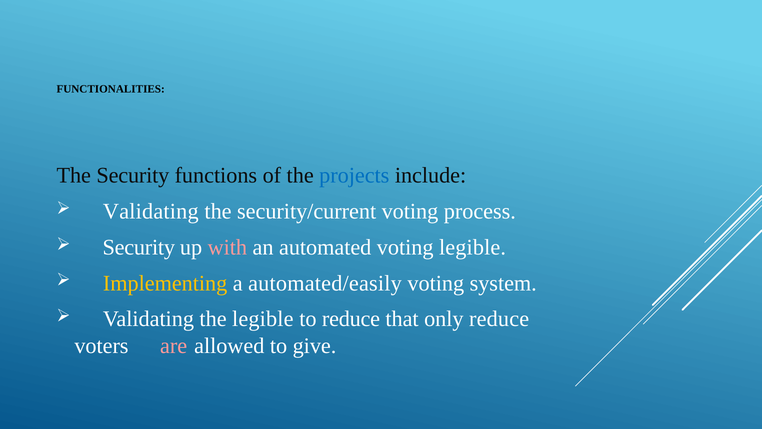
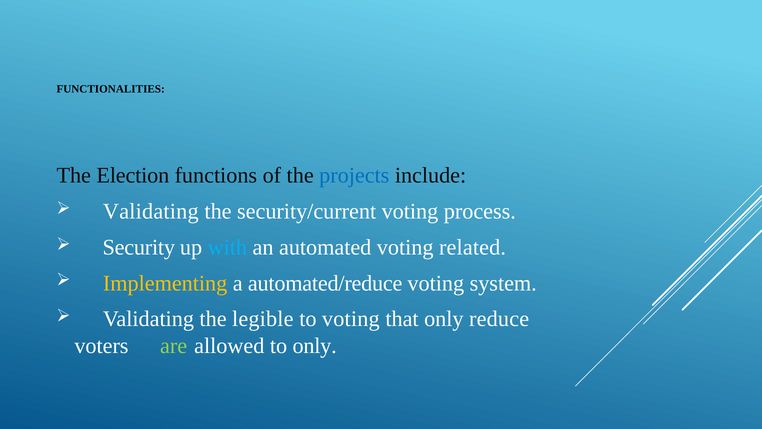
The Security: Security -> Election
with colour: pink -> light blue
voting legible: legible -> related
automated/easily: automated/easily -> automated/reduce
to reduce: reduce -> voting
are colour: pink -> light green
to give: give -> only
